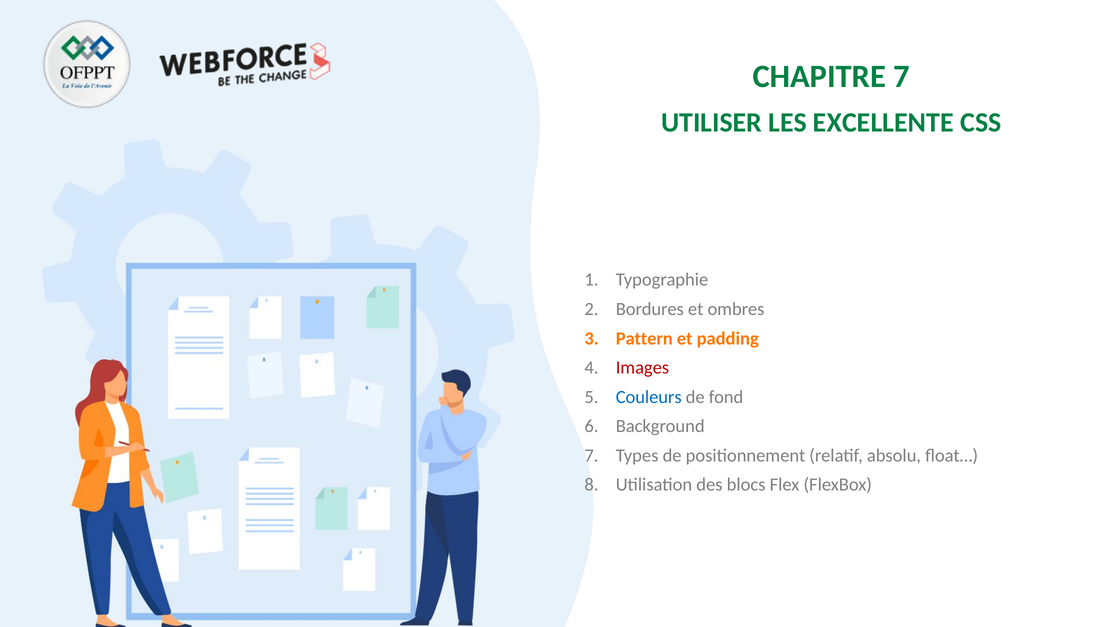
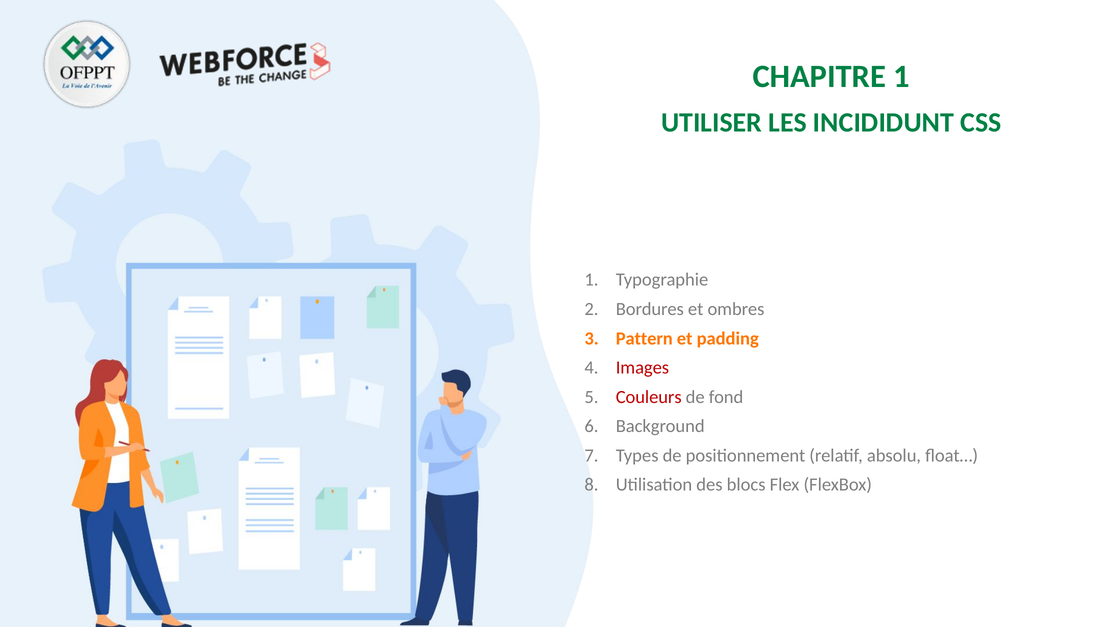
CHAPITRE 7: 7 -> 1
EXCELLENTE: EXCELLENTE -> INCIDIDUNT
Couleurs colour: blue -> red
